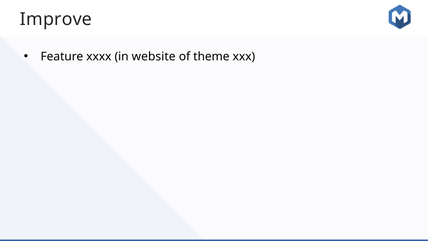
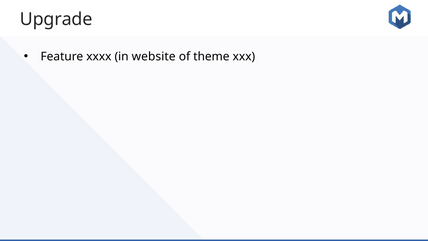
Improve: Improve -> Upgrade
